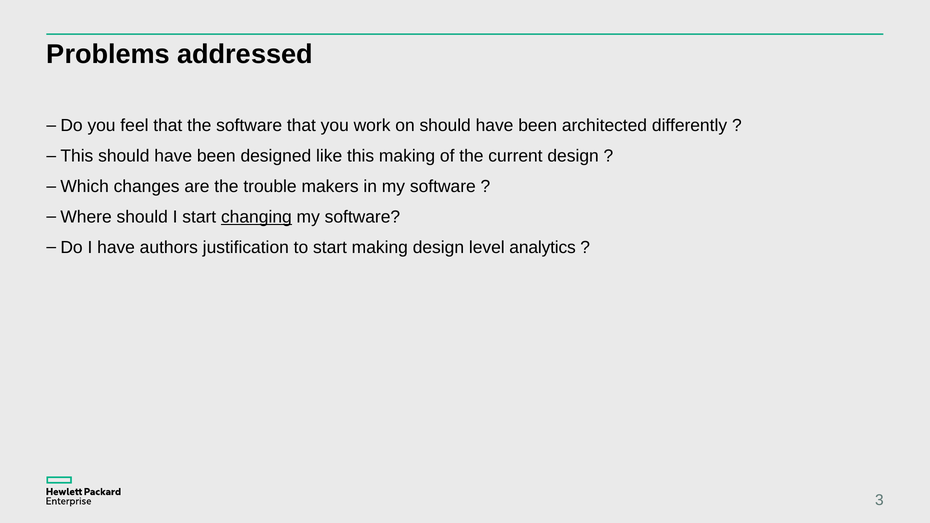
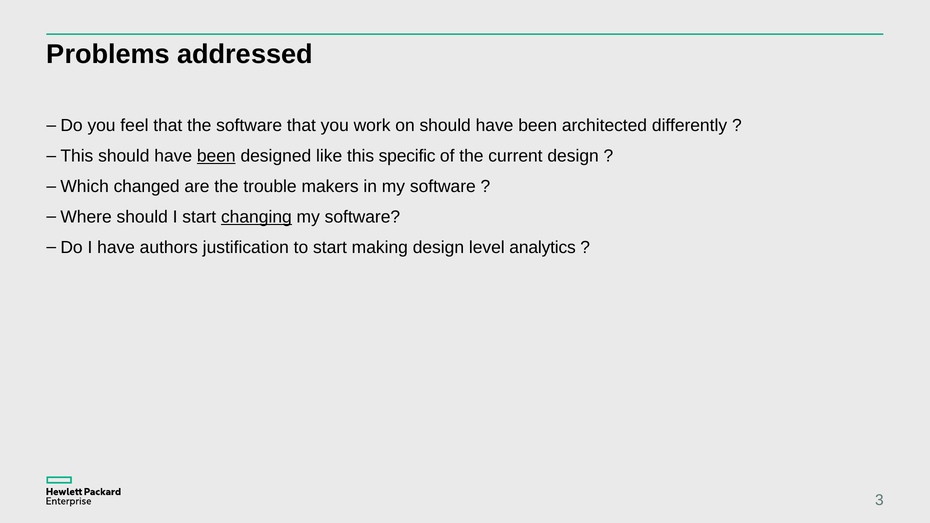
been at (216, 156) underline: none -> present
this making: making -> specific
changes: changes -> changed
